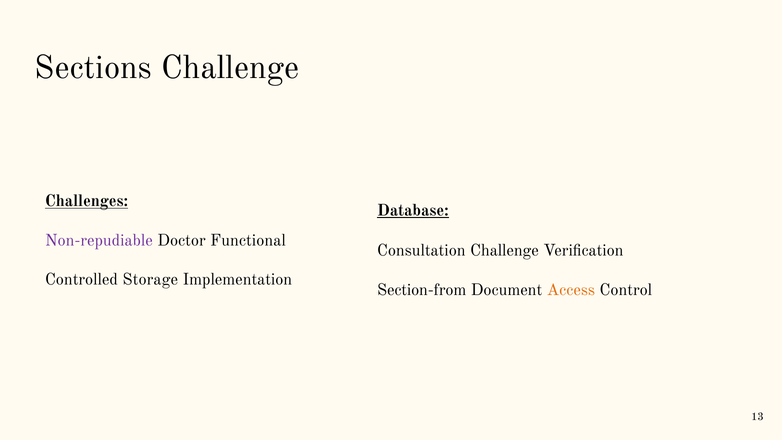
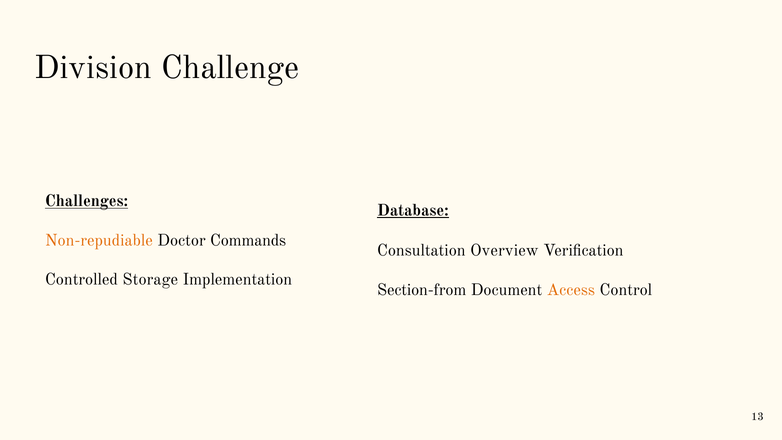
Sections: Sections -> Division
Non-repudiable colour: purple -> orange
Functional: Functional -> Commands
Consultation Challenge: Challenge -> Overview
